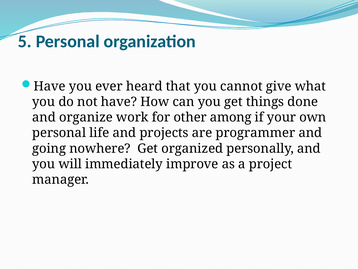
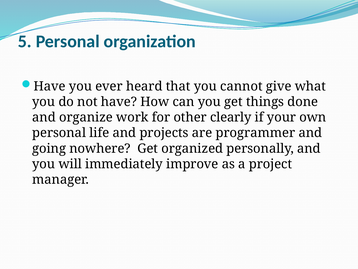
among: among -> clearly
